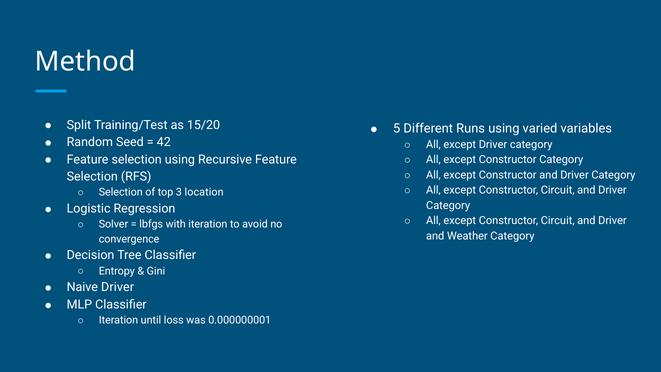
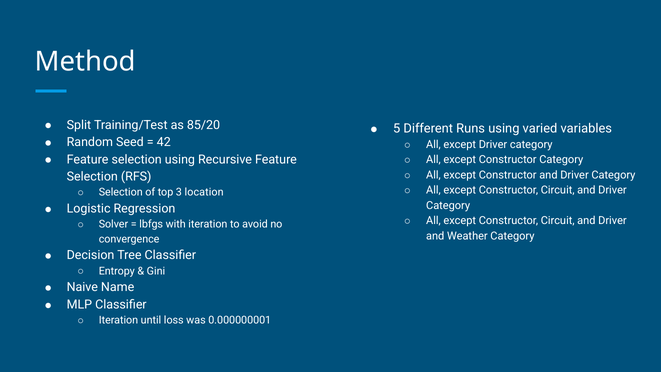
15/20: 15/20 -> 85/20
Naive Driver: Driver -> Name
